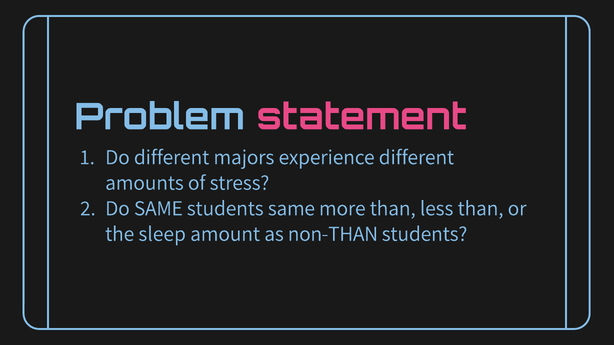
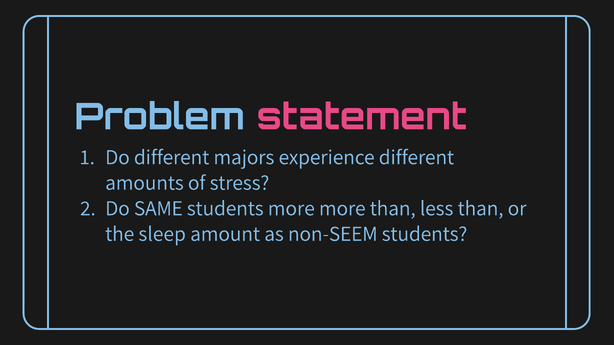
students same: same -> more
non-THAN: non-THAN -> non-SEEM
